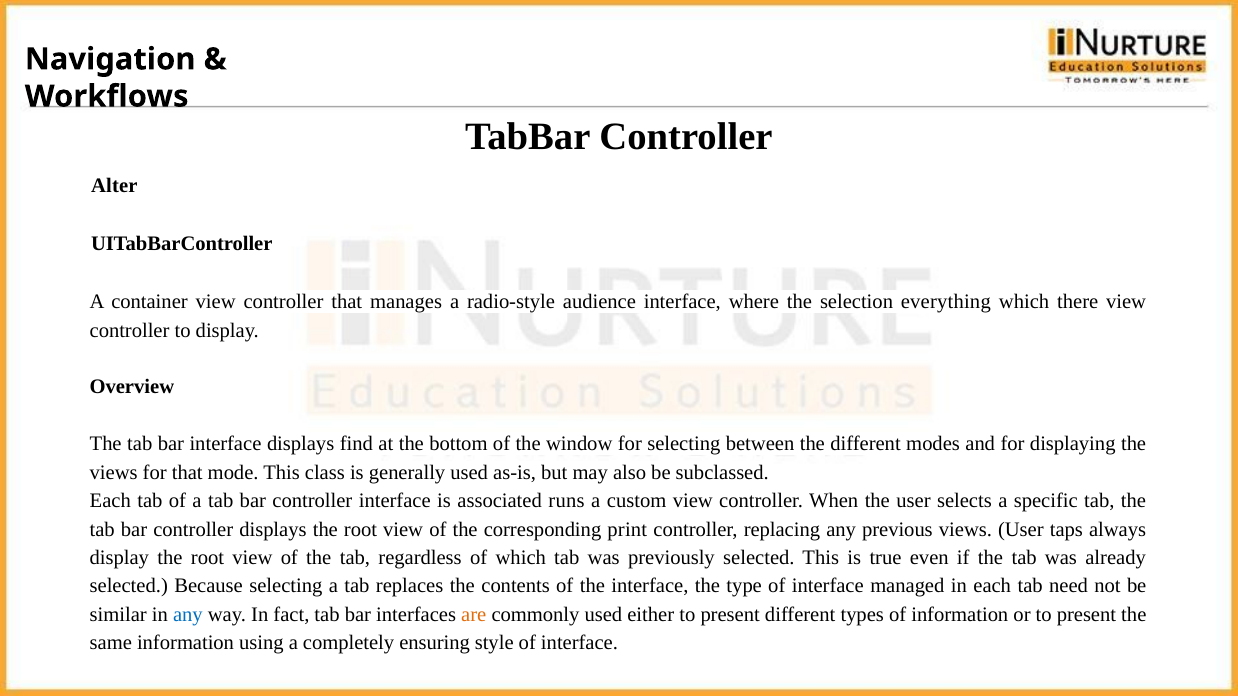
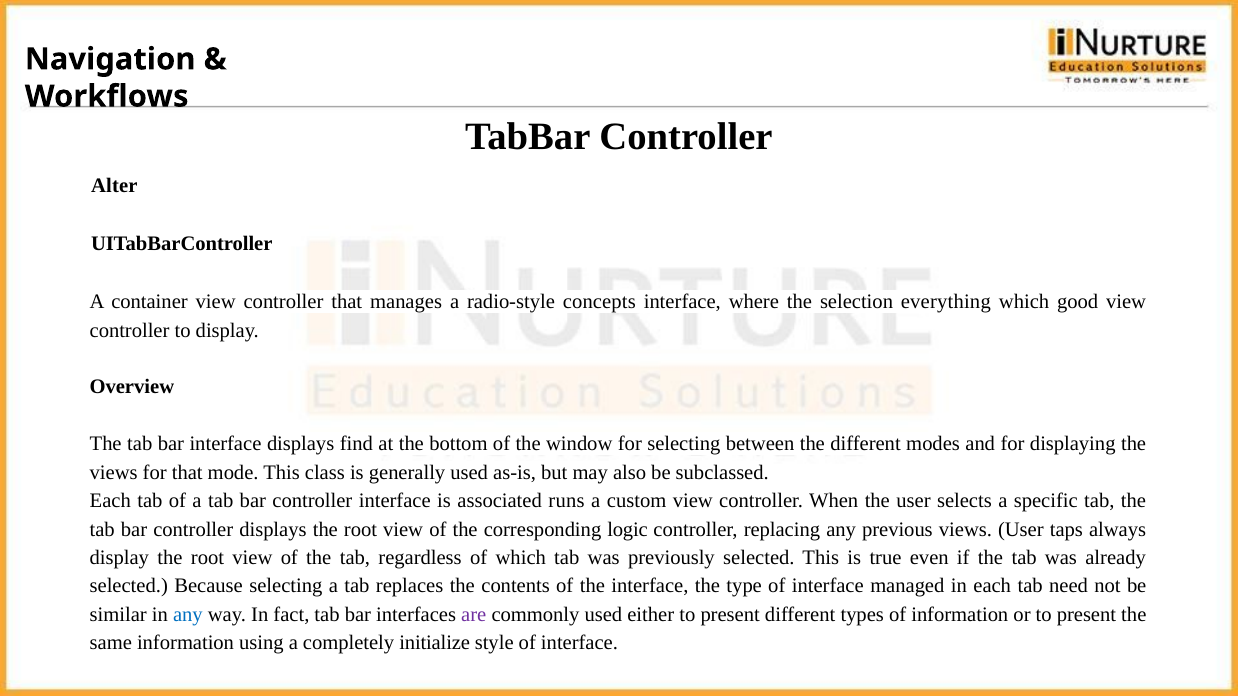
audience: audience -> concepts
there: there -> good
print: print -> logic
are colour: orange -> purple
ensuring: ensuring -> initialize
